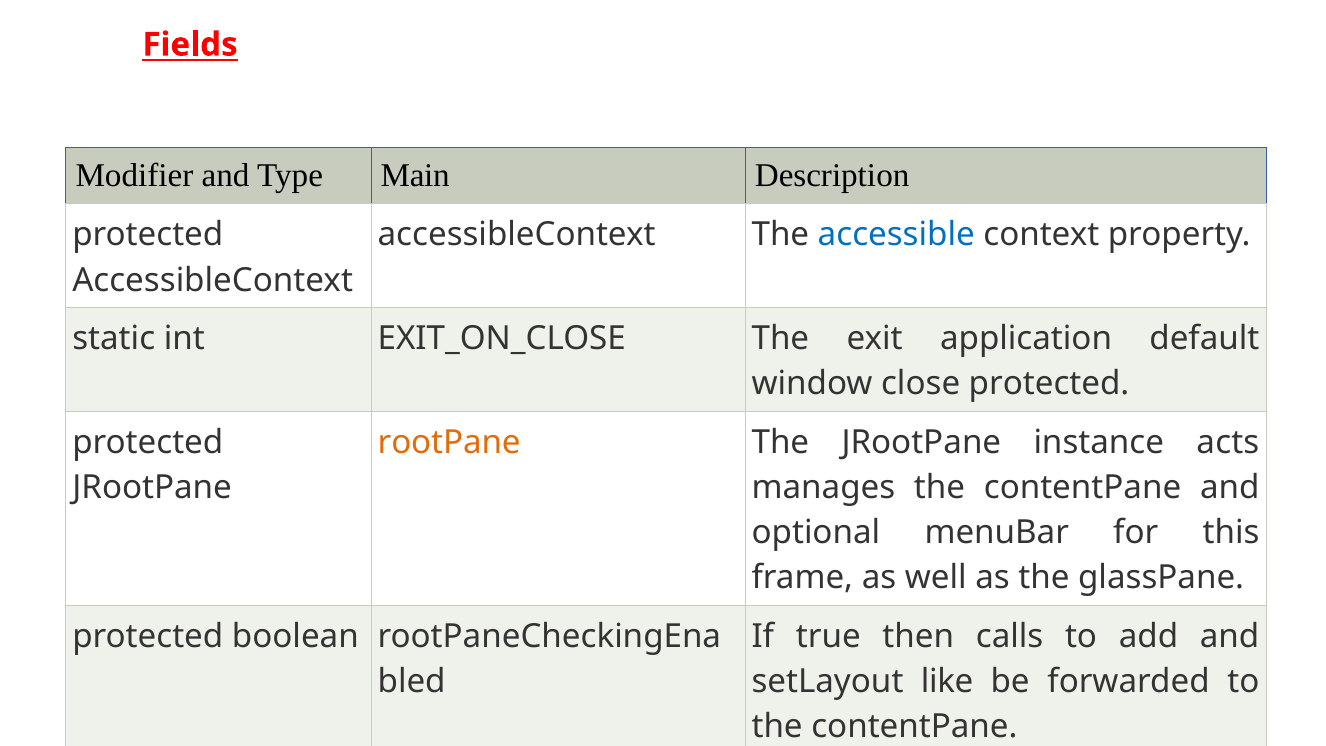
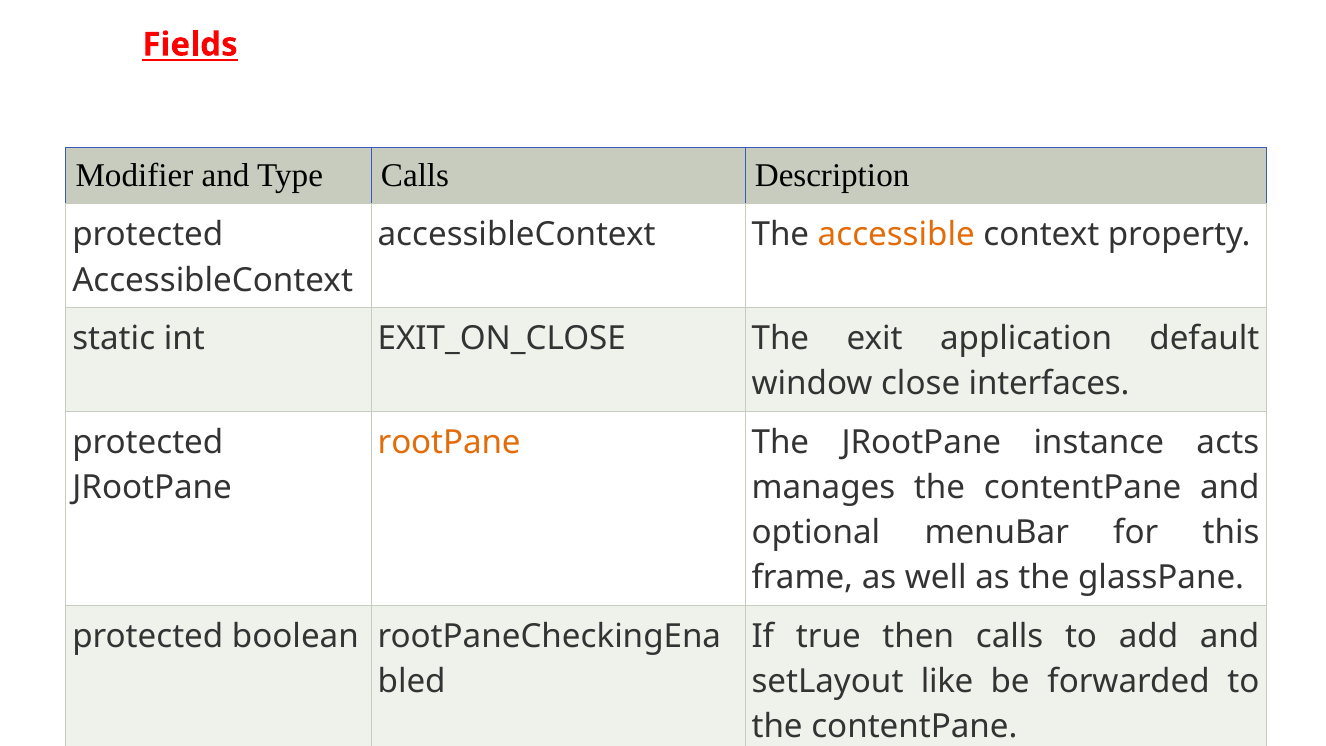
Type Main: Main -> Calls
accessible colour: blue -> orange
close protected: protected -> interfaces
